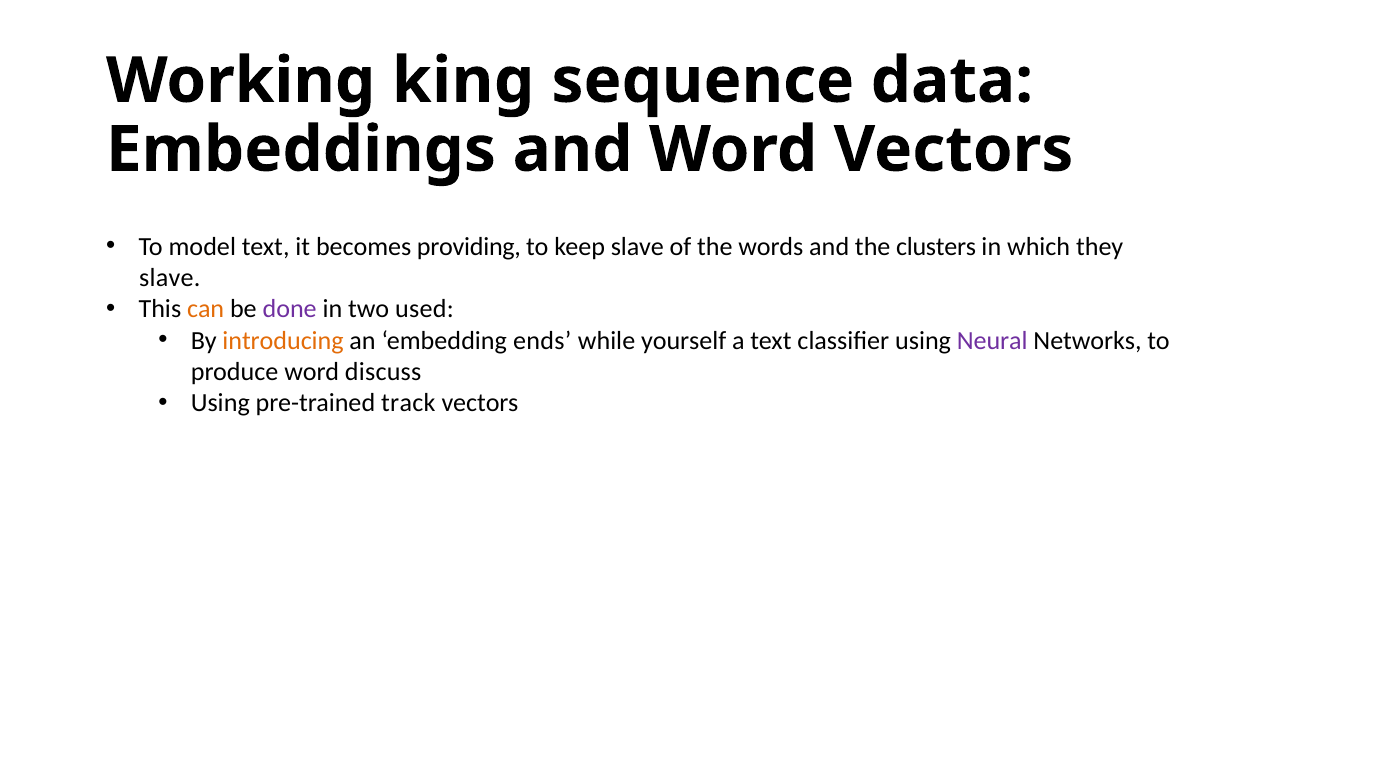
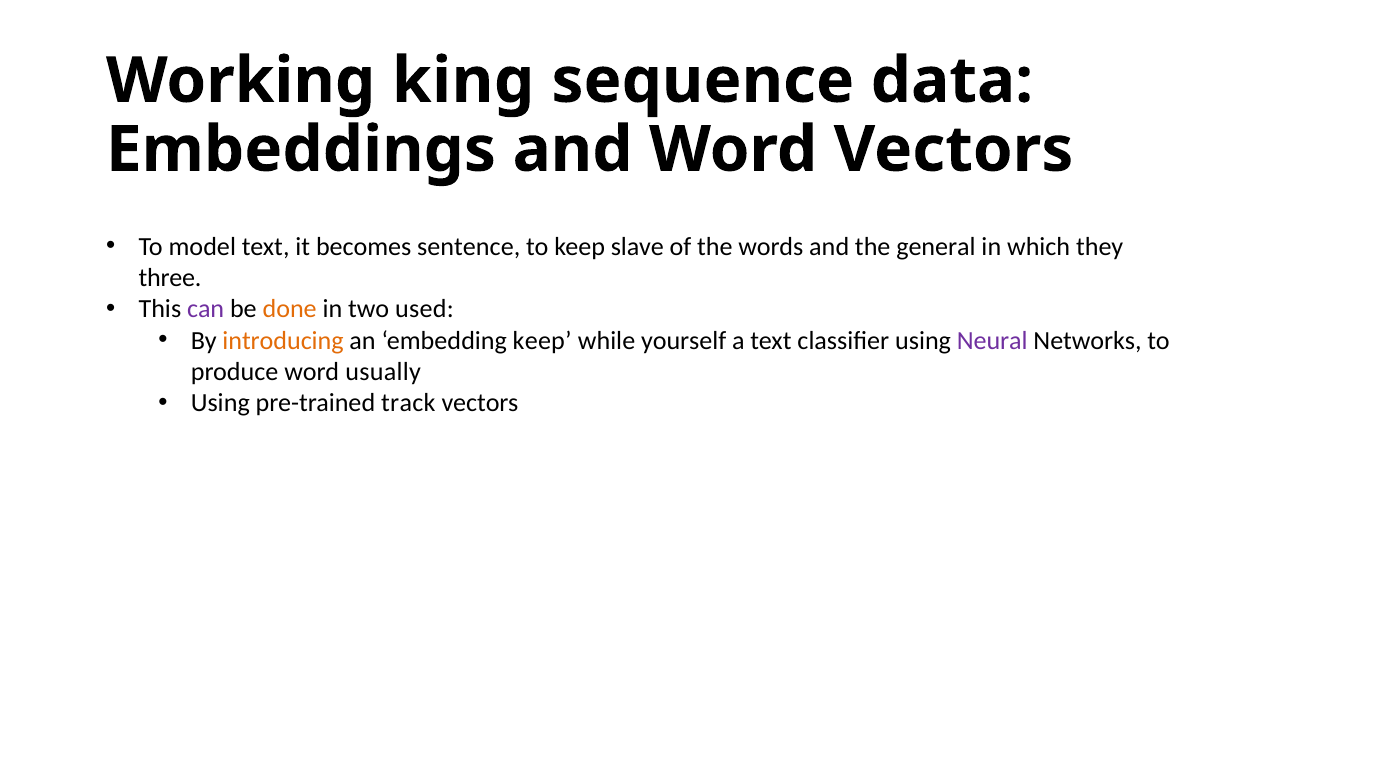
providing: providing -> sentence
clusters: clusters -> general
slave at (170, 278): slave -> three
can colour: orange -> purple
done colour: purple -> orange
embedding ends: ends -> keep
discuss: discuss -> usually
